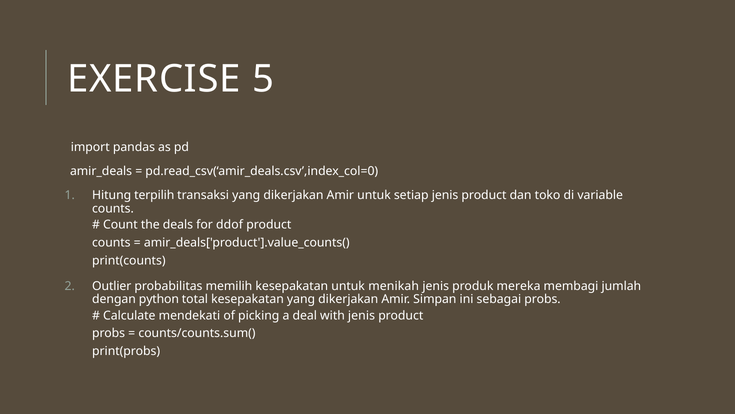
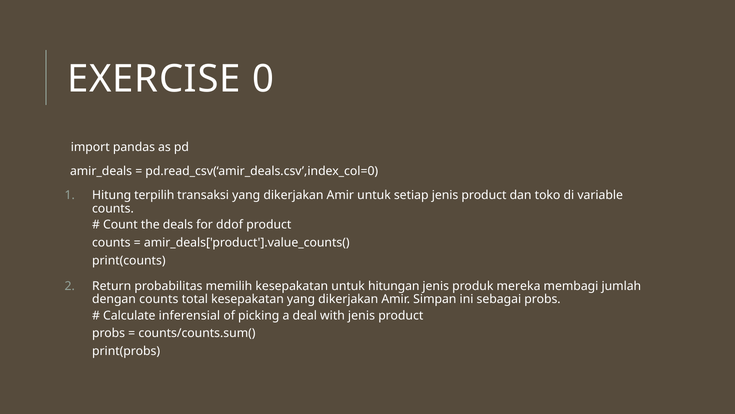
5: 5 -> 0
Outlier: Outlier -> Return
menikah: menikah -> hitungan
dengan python: python -> counts
mendekati: mendekati -> inferensial
